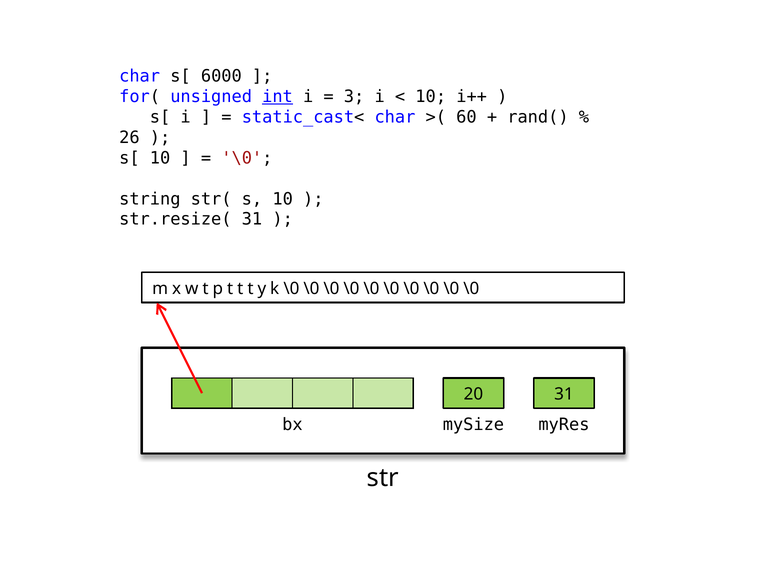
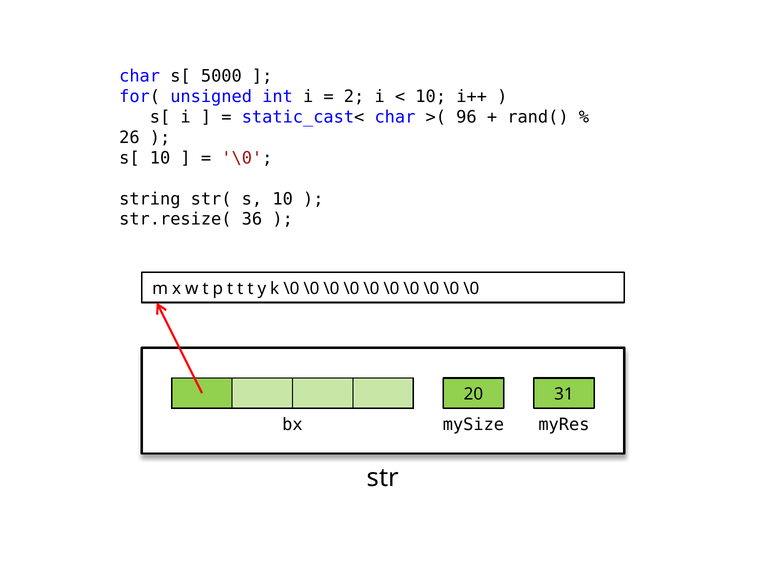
6000: 6000 -> 5000
int underline: present -> none
3: 3 -> 2
60: 60 -> 96
str.resize( 31: 31 -> 36
